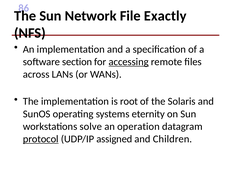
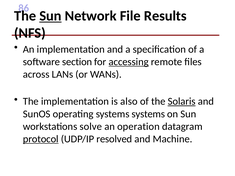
Sun at (50, 16) underline: none -> present
Exactly: Exactly -> Results
root: root -> also
Solaris underline: none -> present
systems eternity: eternity -> systems
assigned: assigned -> resolved
Children: Children -> Machine
